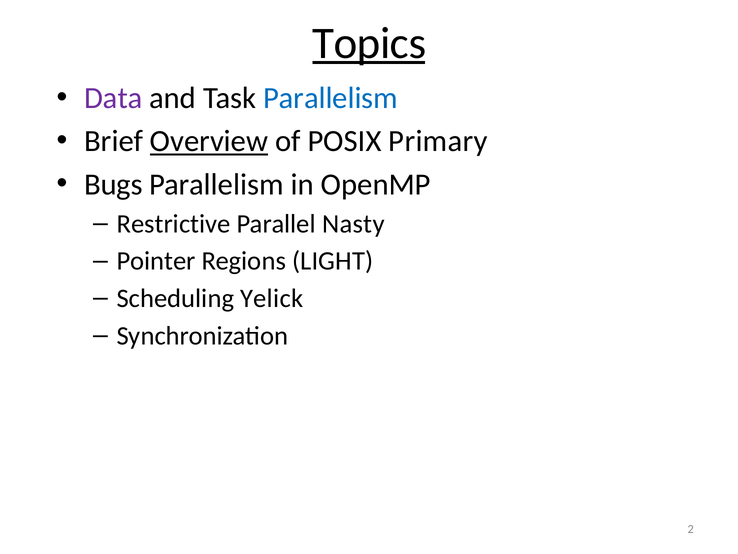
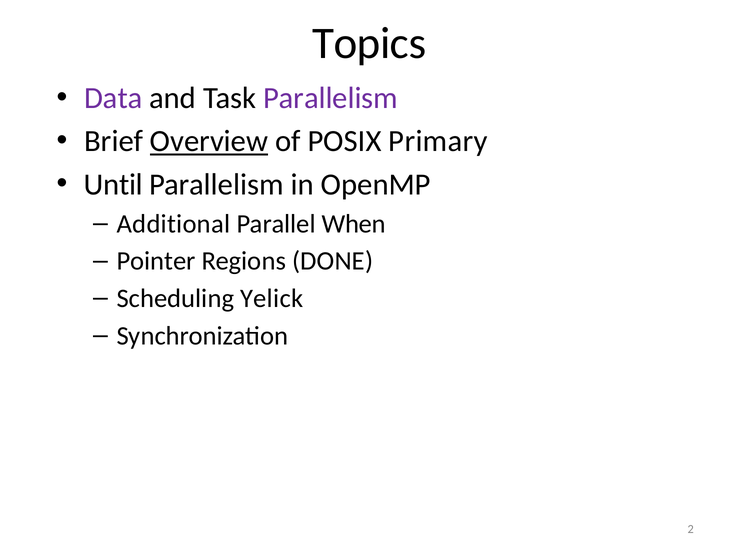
Topics underline: present -> none
Parallelism at (331, 98) colour: blue -> purple
Bugs: Bugs -> Until
Restrictive: Restrictive -> Additional
Nasty: Nasty -> When
LIGHT: LIGHT -> DONE
